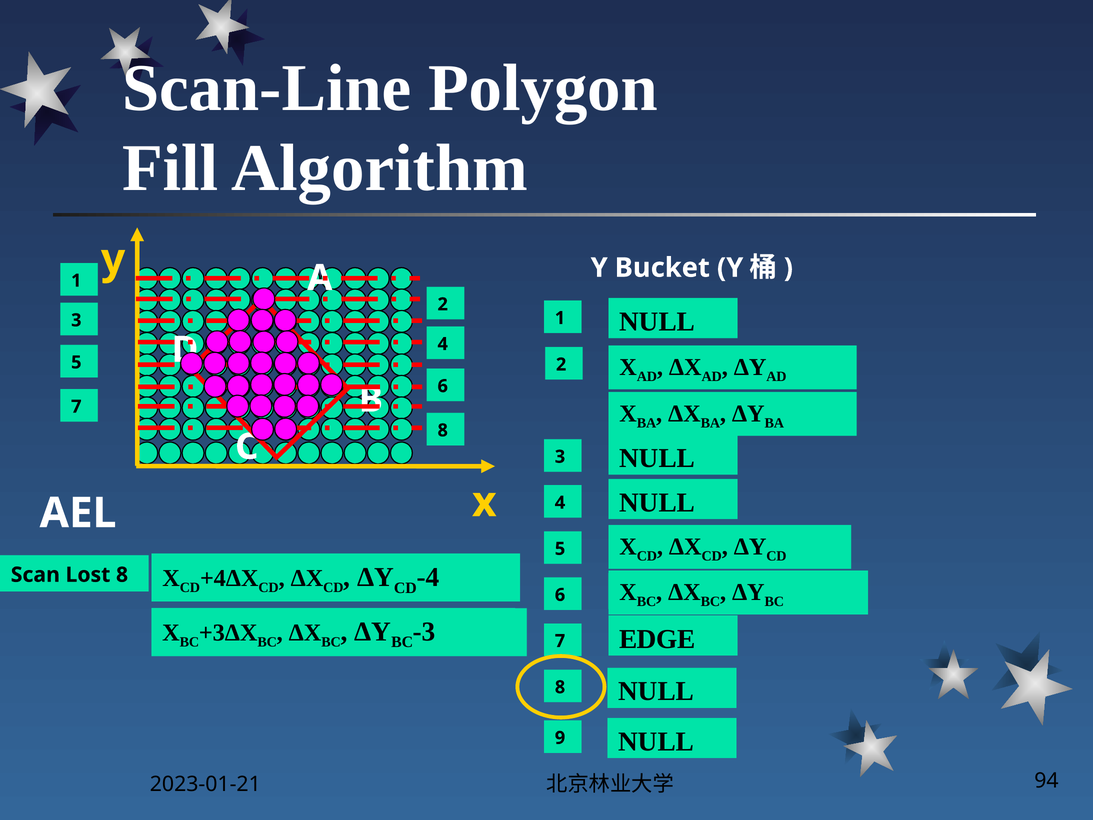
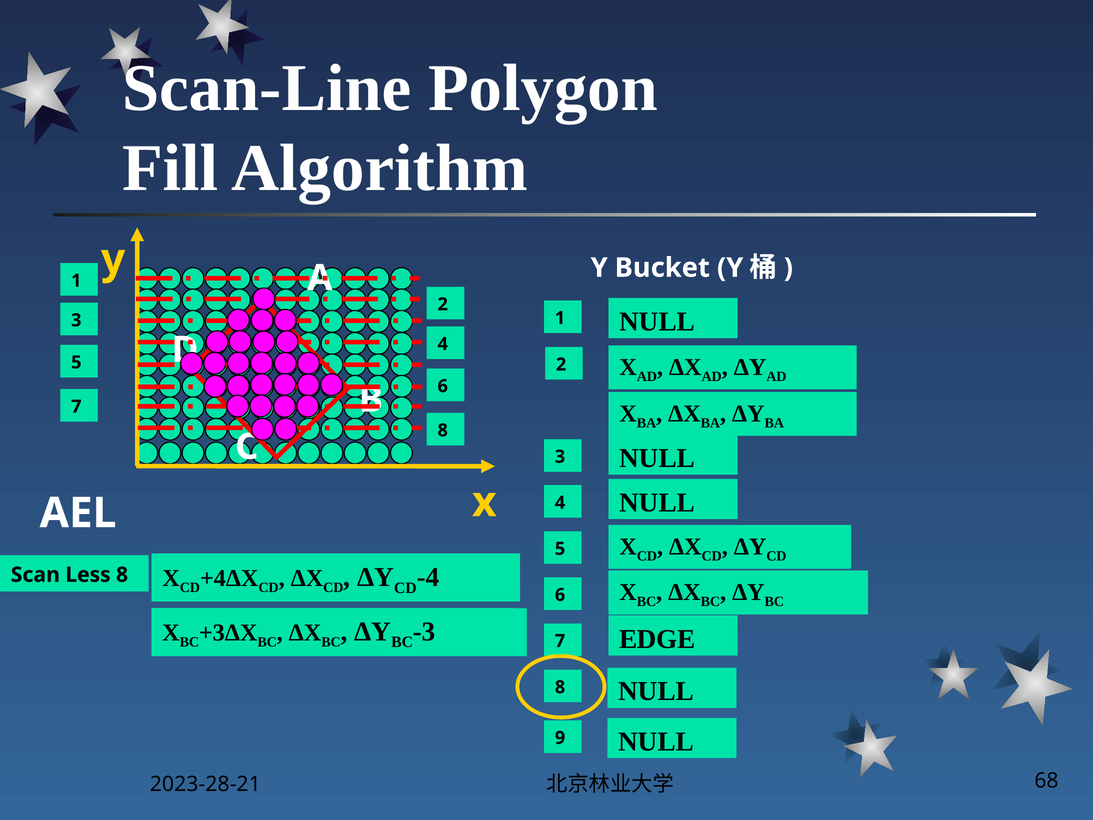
Lost: Lost -> Less
2023-01-21: 2023-01-21 -> 2023-28-21
94: 94 -> 68
